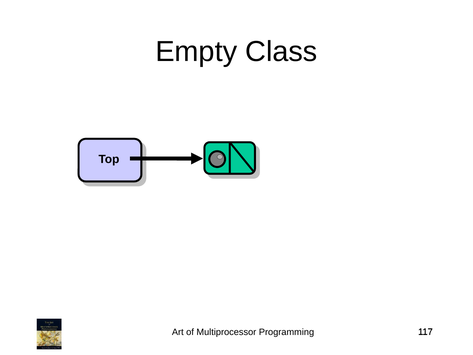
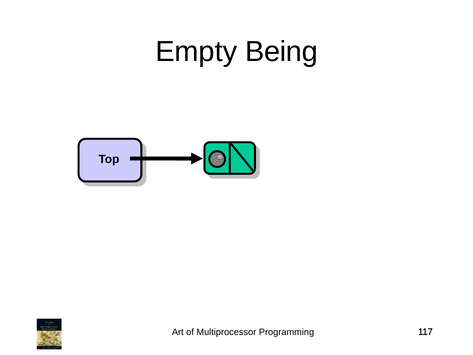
Class: Class -> Being
